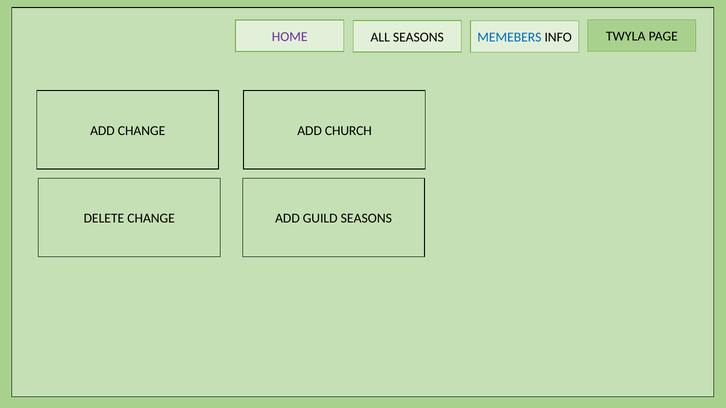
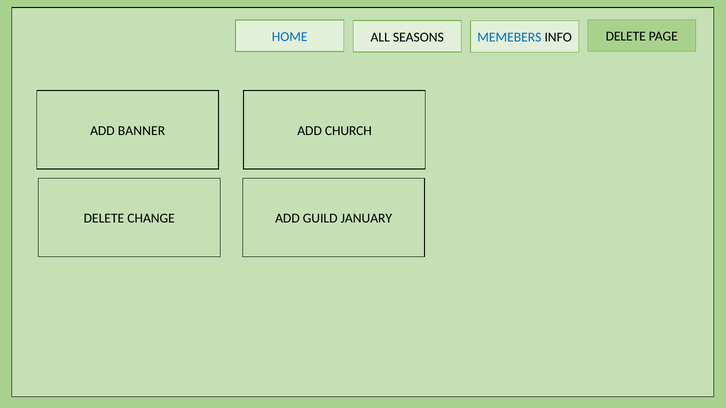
HOME colour: purple -> blue
INFO TWYLA: TWYLA -> DELETE
ADD CHANGE: CHANGE -> BANNER
GUILD SEASONS: SEASONS -> JANUARY
